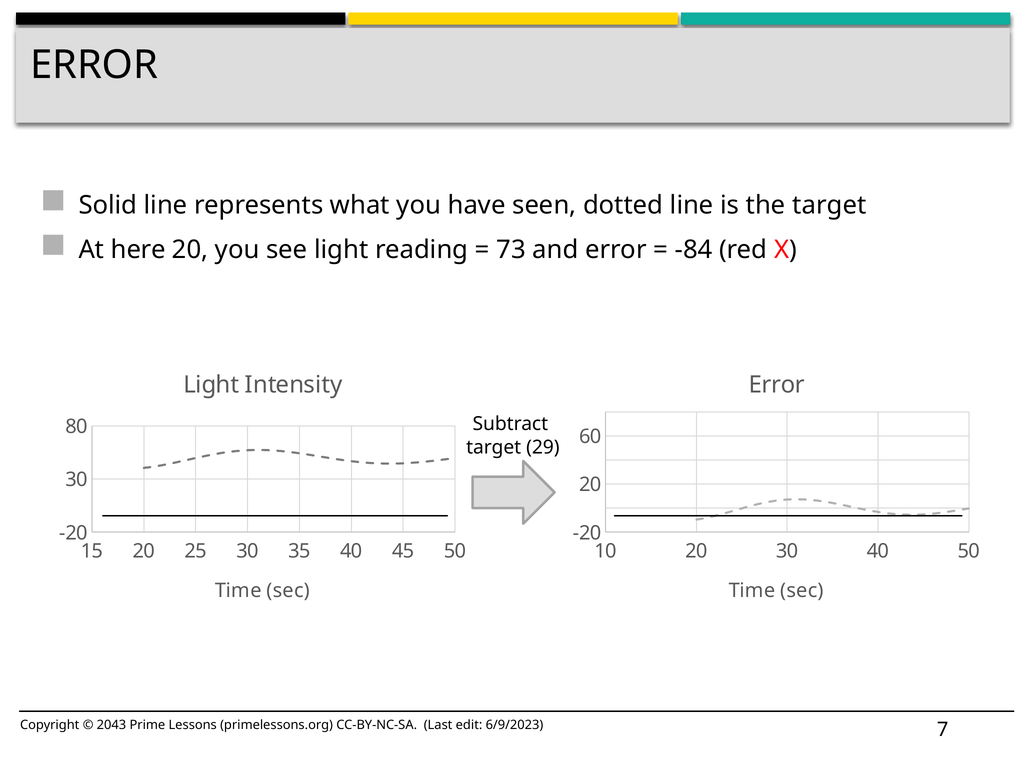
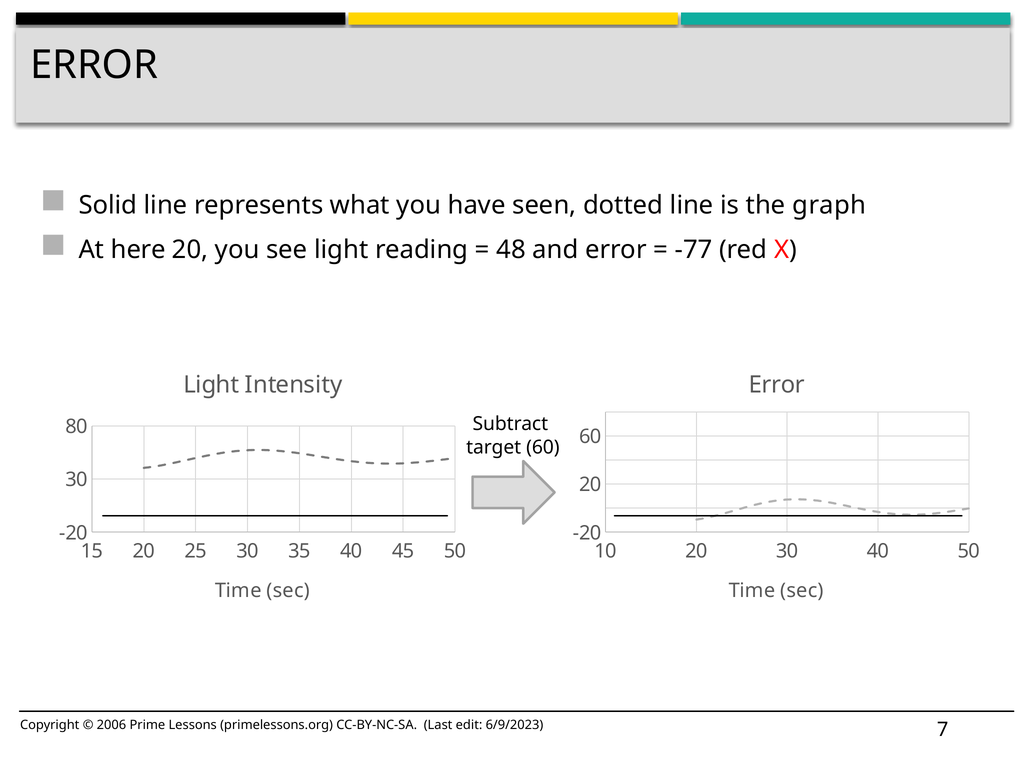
the target: target -> graph
73: 73 -> 48
-84: -84 -> -77
target 29: 29 -> 60
2043: 2043 -> 2006
